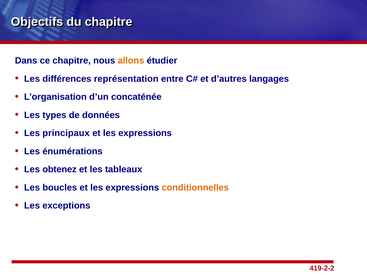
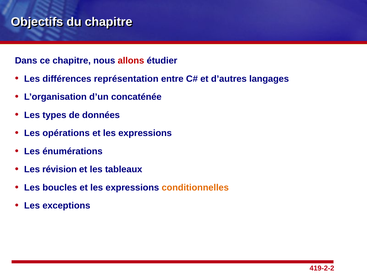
allons colour: orange -> red
principaux: principaux -> opérations
obtenez: obtenez -> révision
